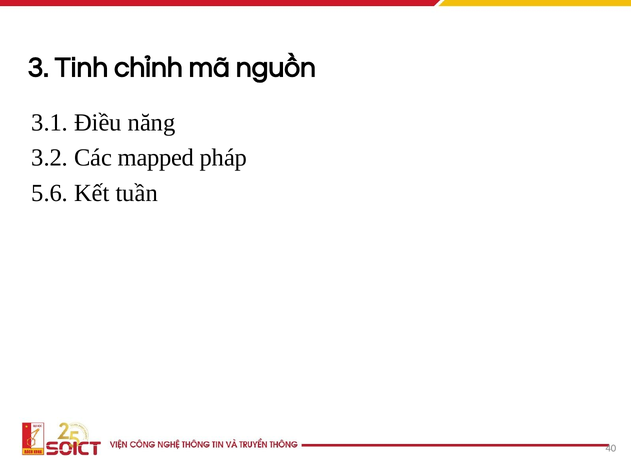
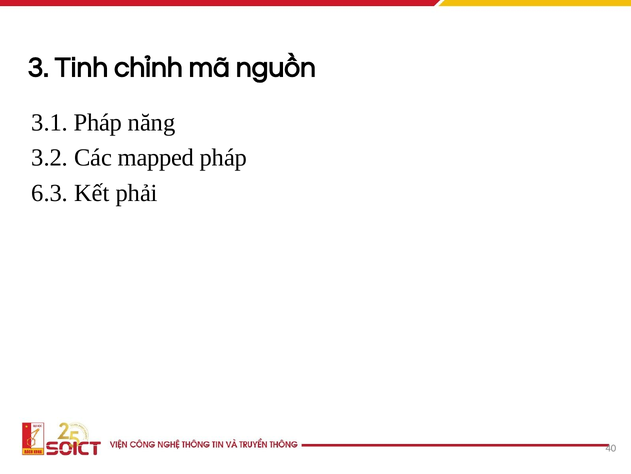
3.1 Điều: Điều -> Pháp
5.6: 5.6 -> 6.3
tuần: tuần -> phải
